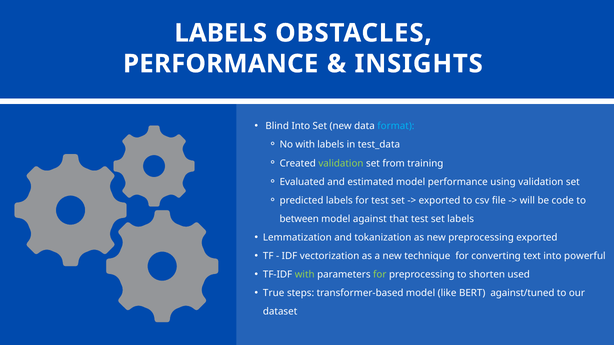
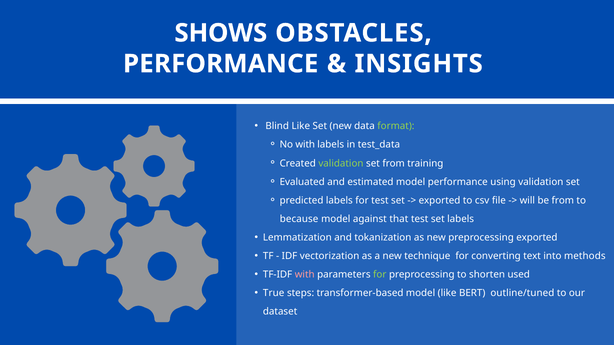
LABELS at (221, 33): LABELS -> SHOWS
Blind Into: Into -> Like
format colour: light blue -> light green
be code: code -> from
between: between -> because
powerful: powerful -> methods
with at (305, 275) colour: light green -> pink
against/tuned: against/tuned -> outline/tuned
